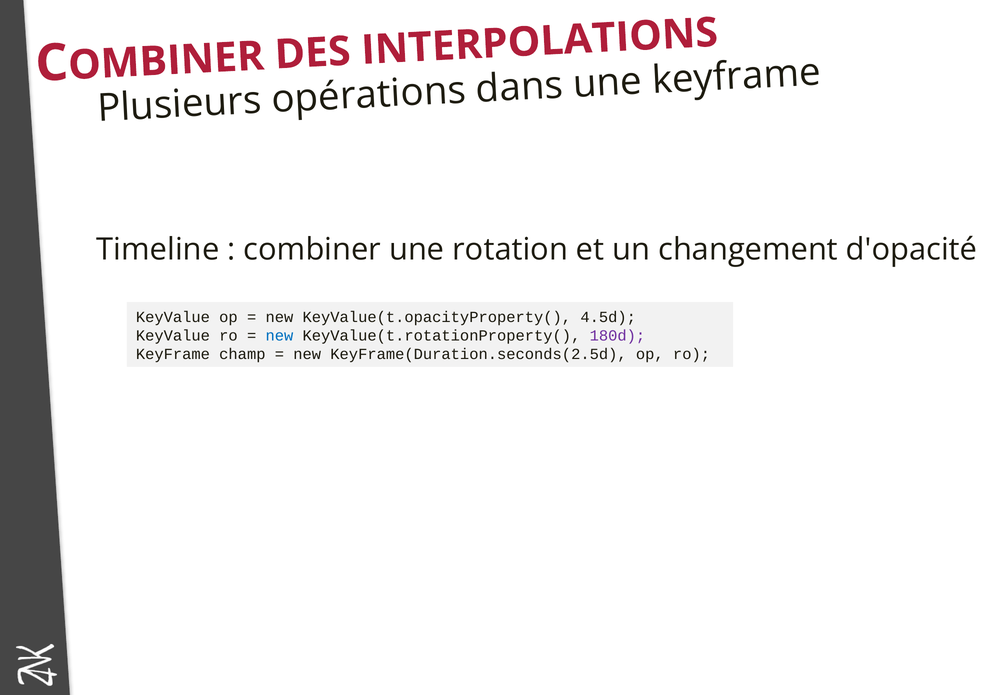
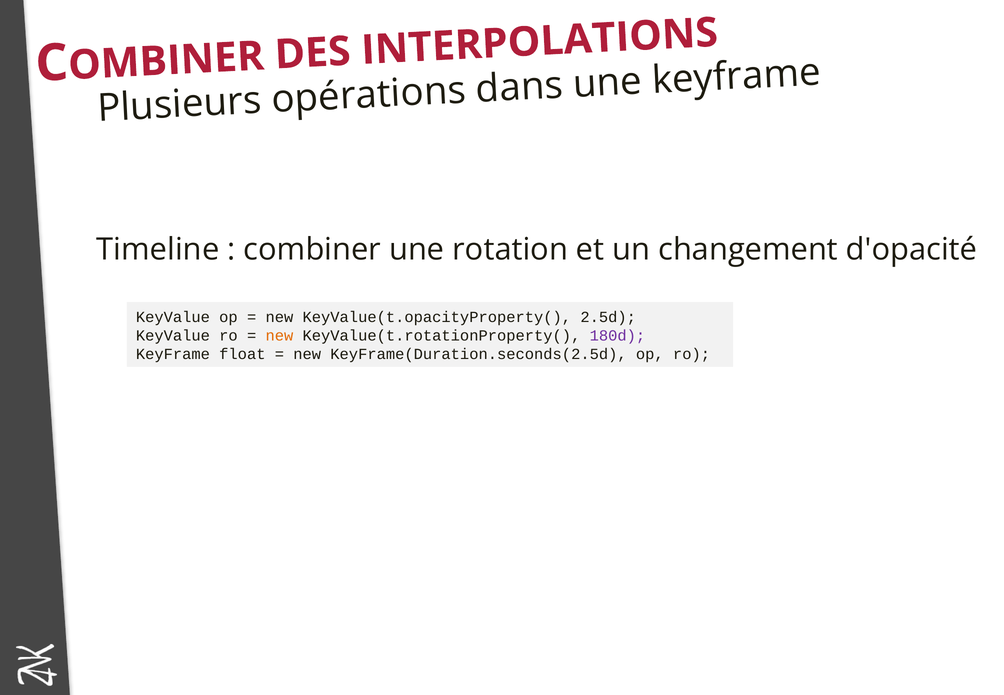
4.5d: 4.5d -> 2.5d
new at (279, 336) colour: blue -> orange
champ: champ -> float
